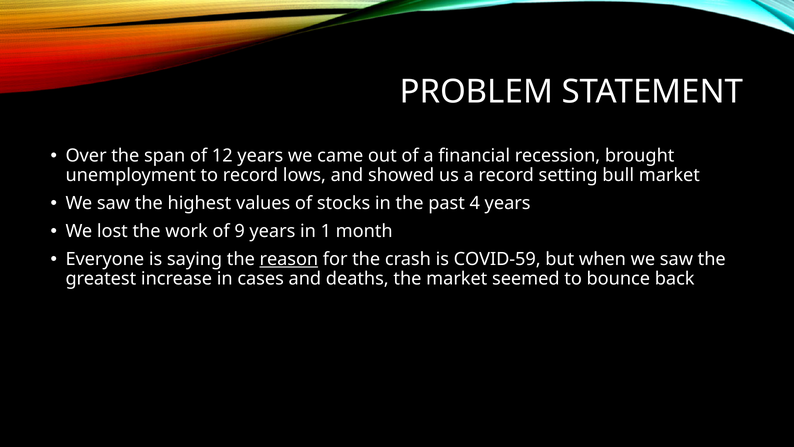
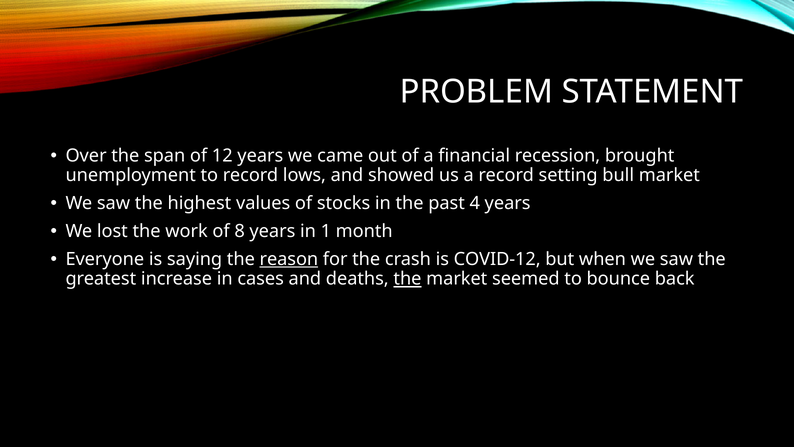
9: 9 -> 8
COVID-59: COVID-59 -> COVID-12
the at (407, 279) underline: none -> present
